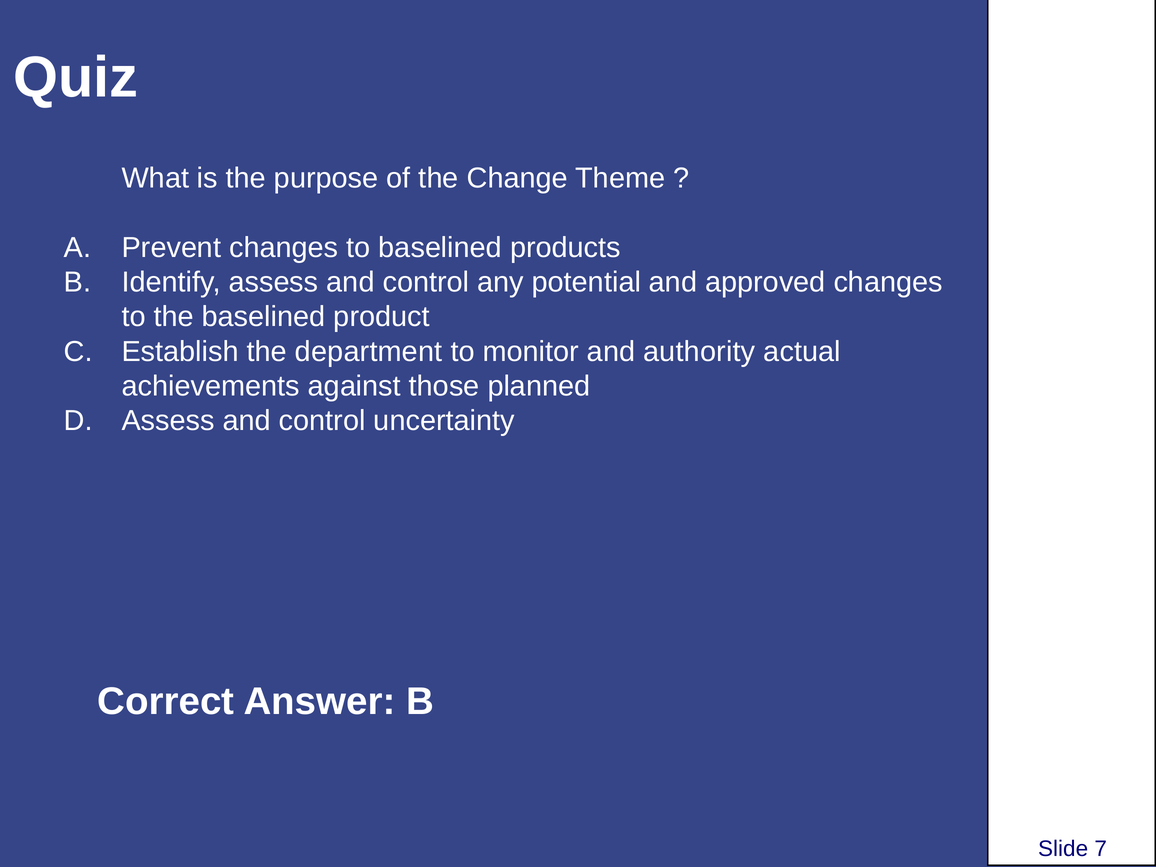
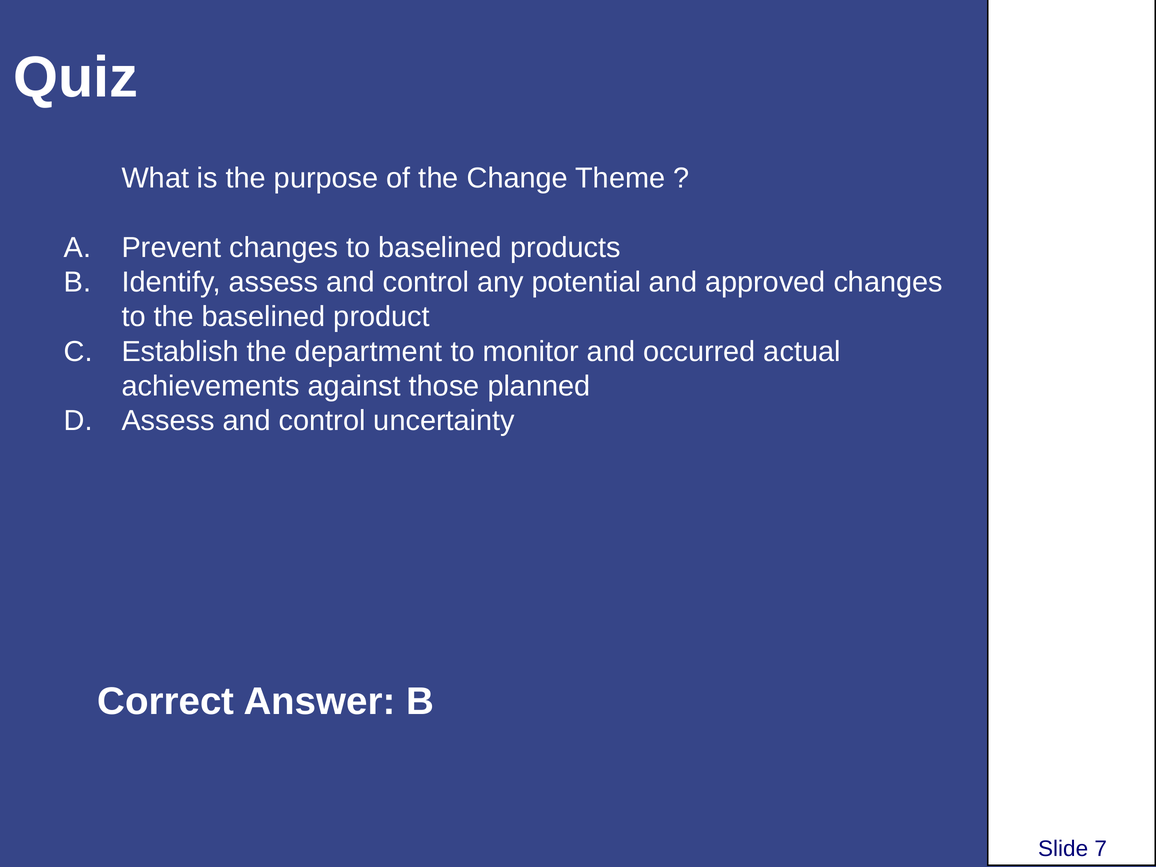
authority: authority -> occurred
